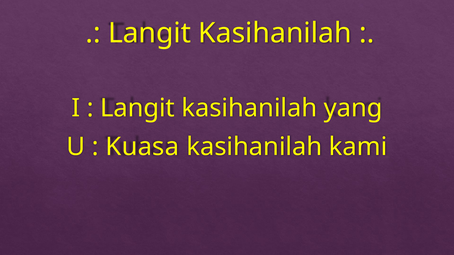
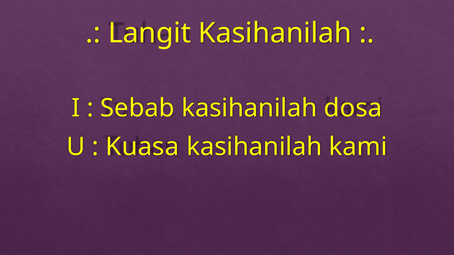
Langit at (138, 108): Langit -> Sebab
yang: yang -> dosa
